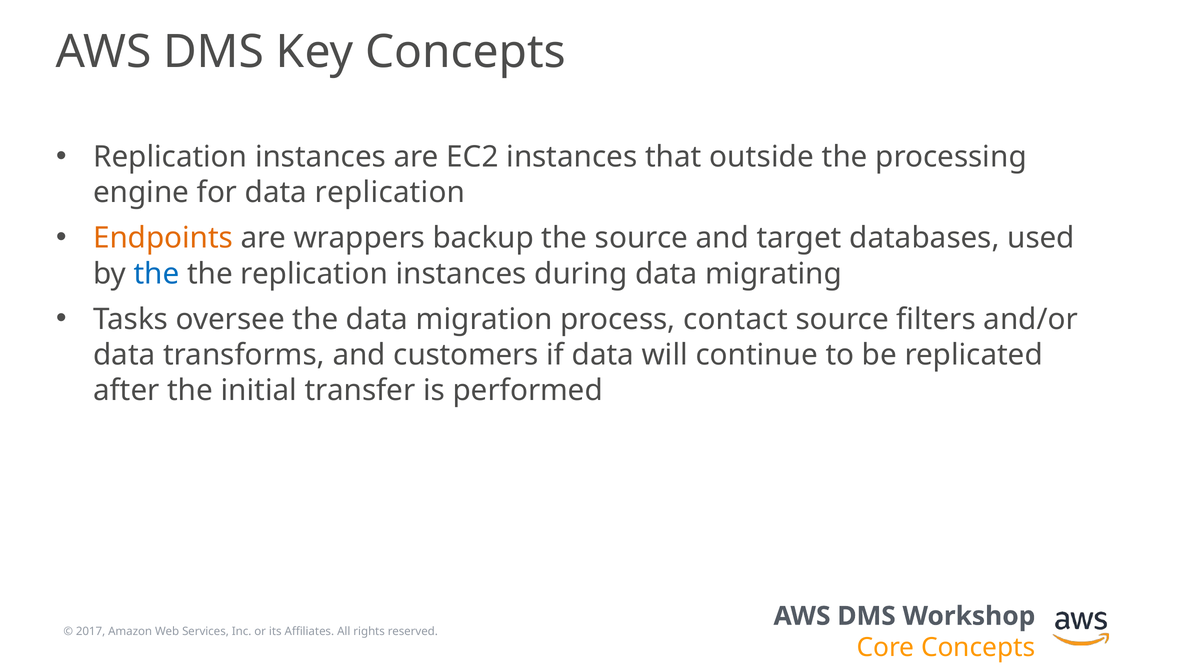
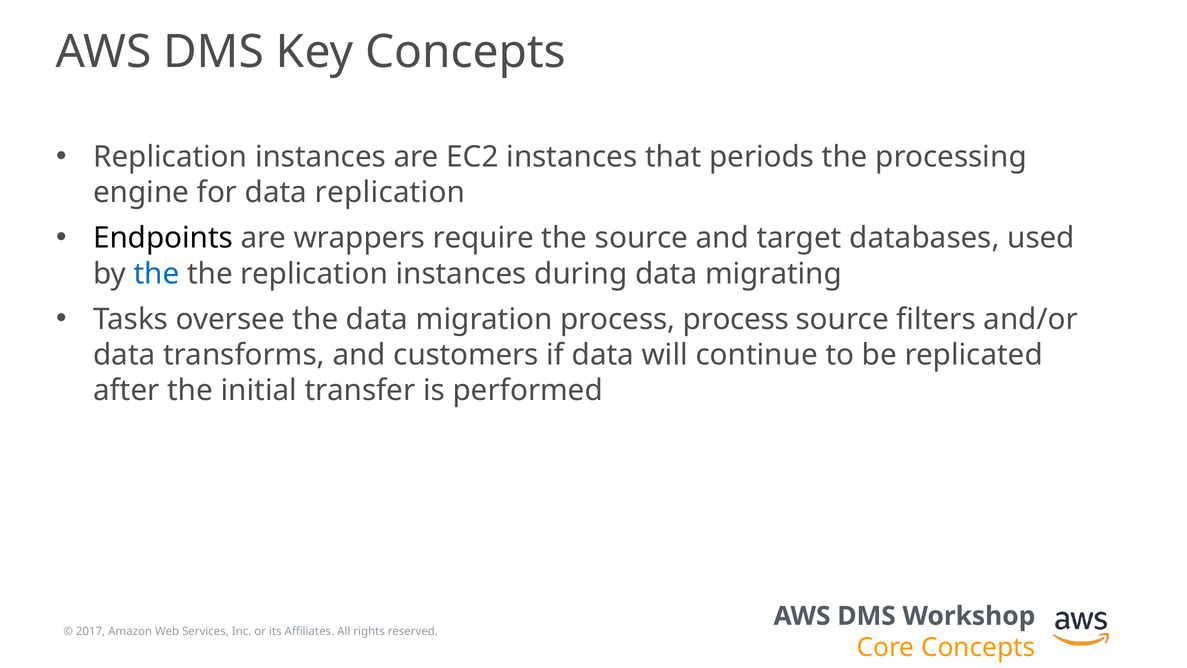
outside: outside -> periods
Endpoints colour: orange -> black
backup: backup -> require
process contact: contact -> process
